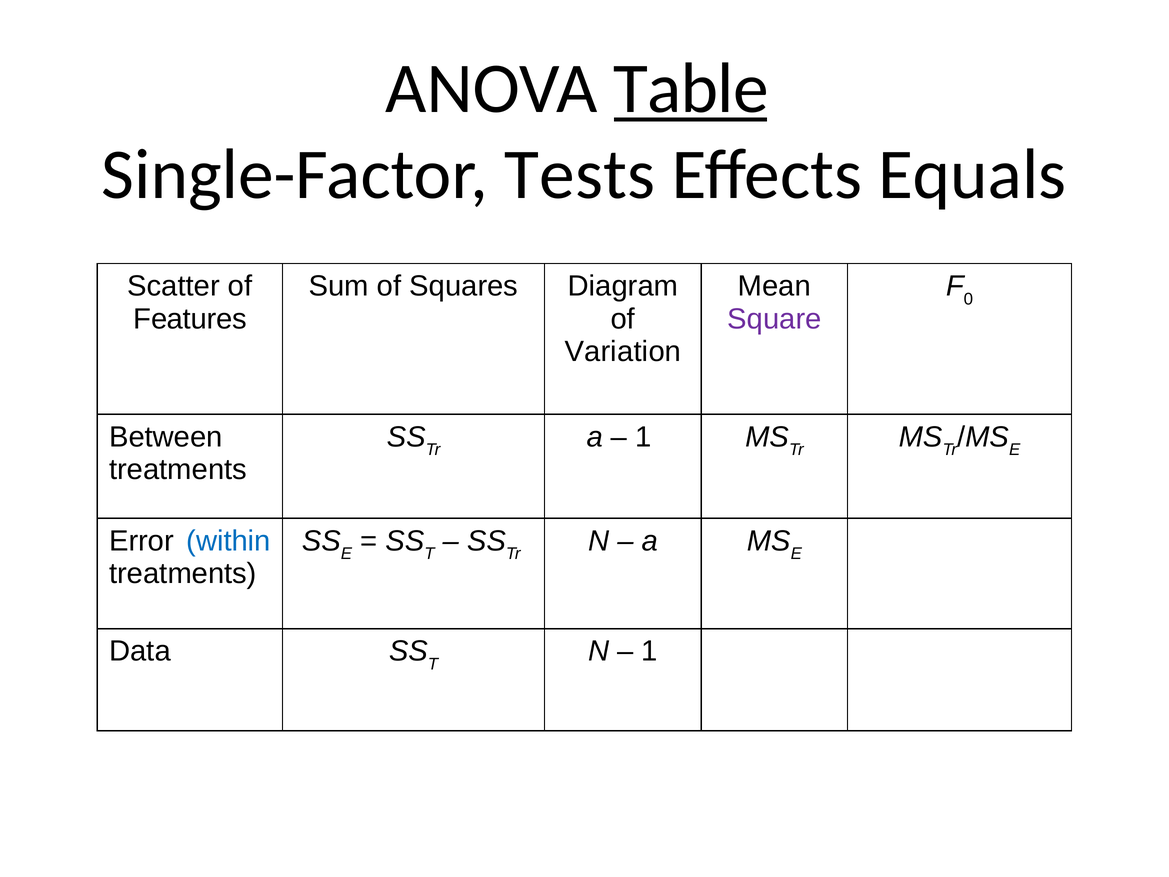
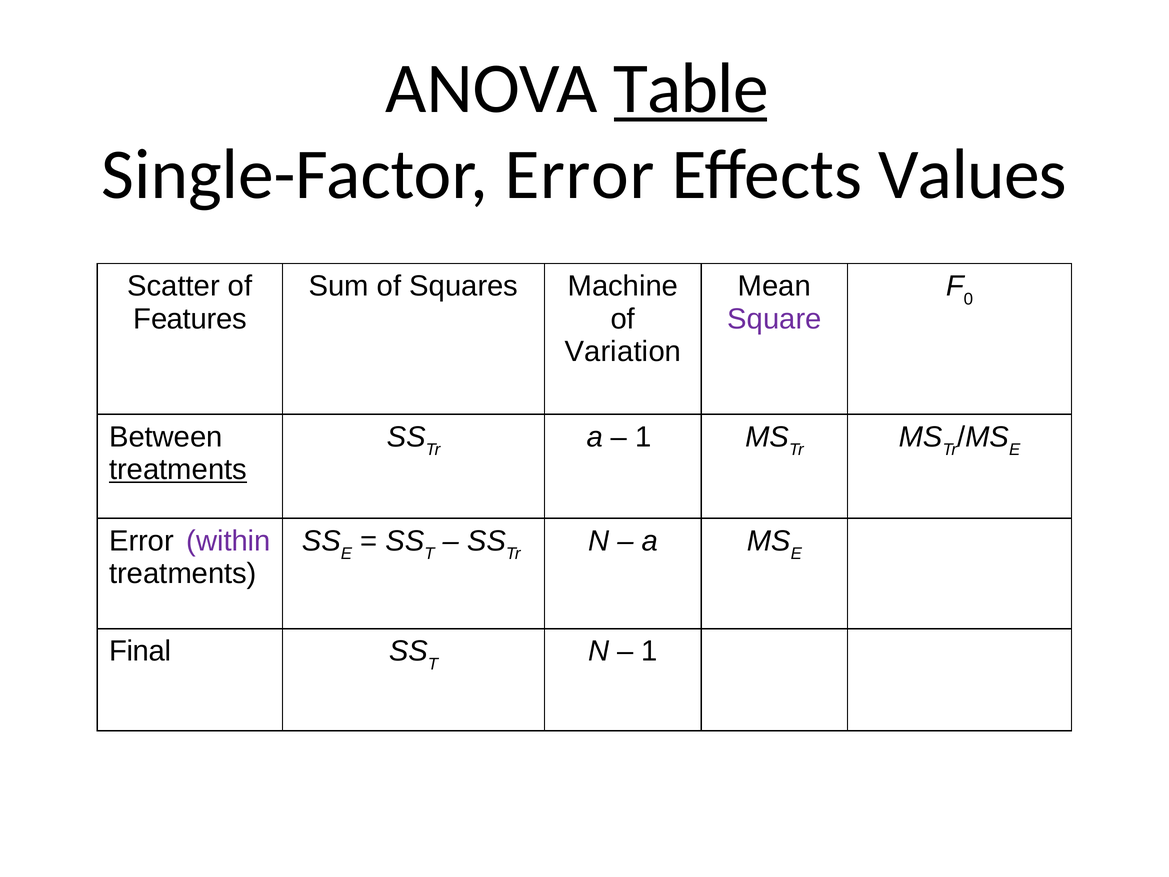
Single-Factor Tests: Tests -> Error
Equals: Equals -> Values
Diagram: Diagram -> Machine
treatments at (178, 470) underline: none -> present
within colour: blue -> purple
Data: Data -> Final
